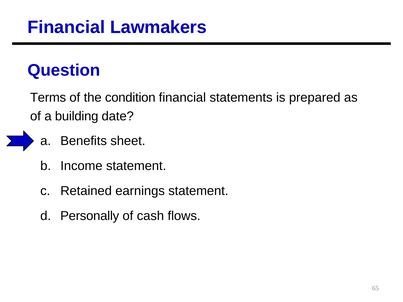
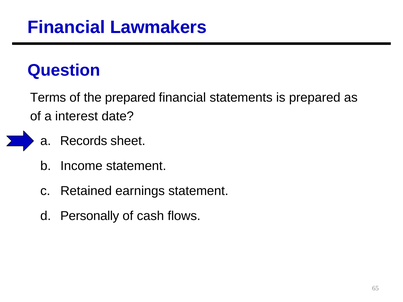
the condition: condition -> prepared
building: building -> interest
Benefits: Benefits -> Records
